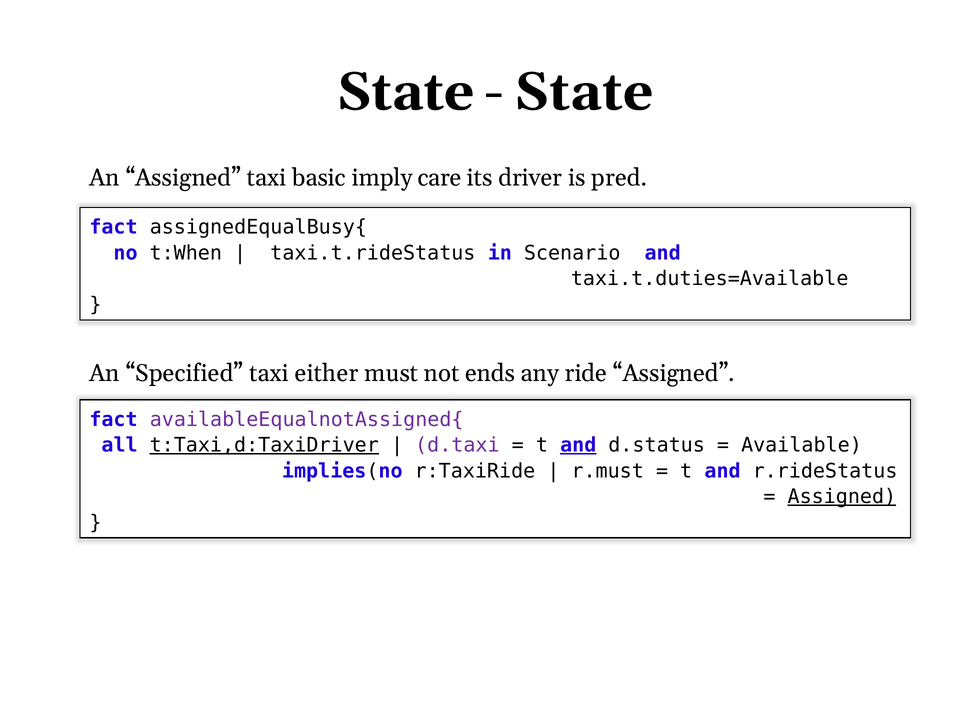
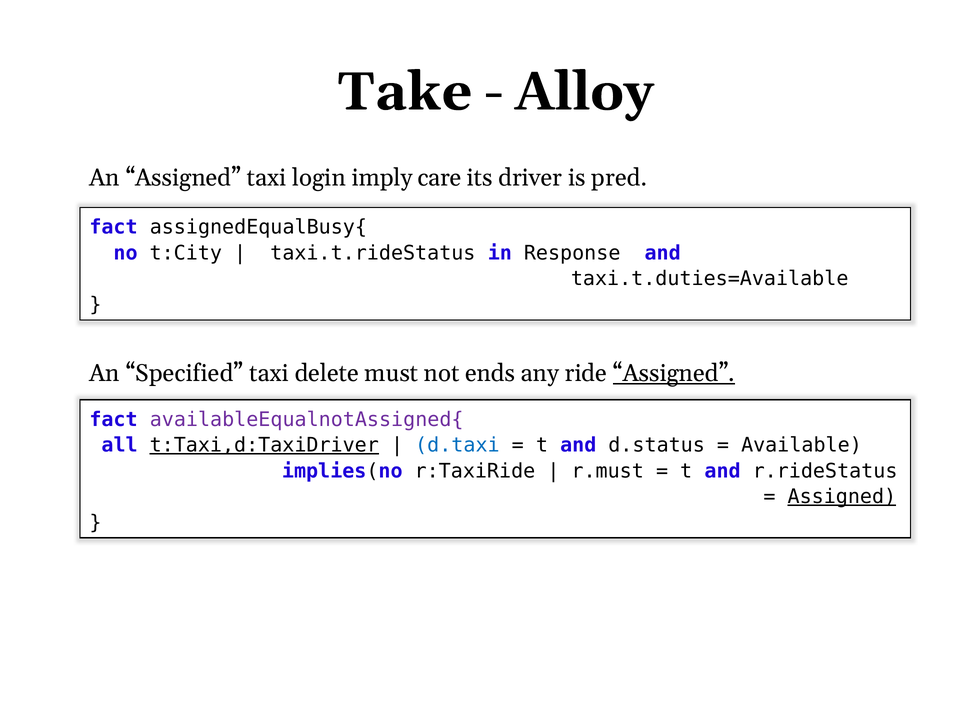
State at (406, 92): State -> Take
State at (584, 92): State -> Alloy
basic: basic -> login
t:When: t:When -> t:City
Scenario: Scenario -> Response
either: either -> delete
Assigned at (674, 374) underline: none -> present
d.taxi colour: purple -> blue
and at (578, 445) underline: present -> none
